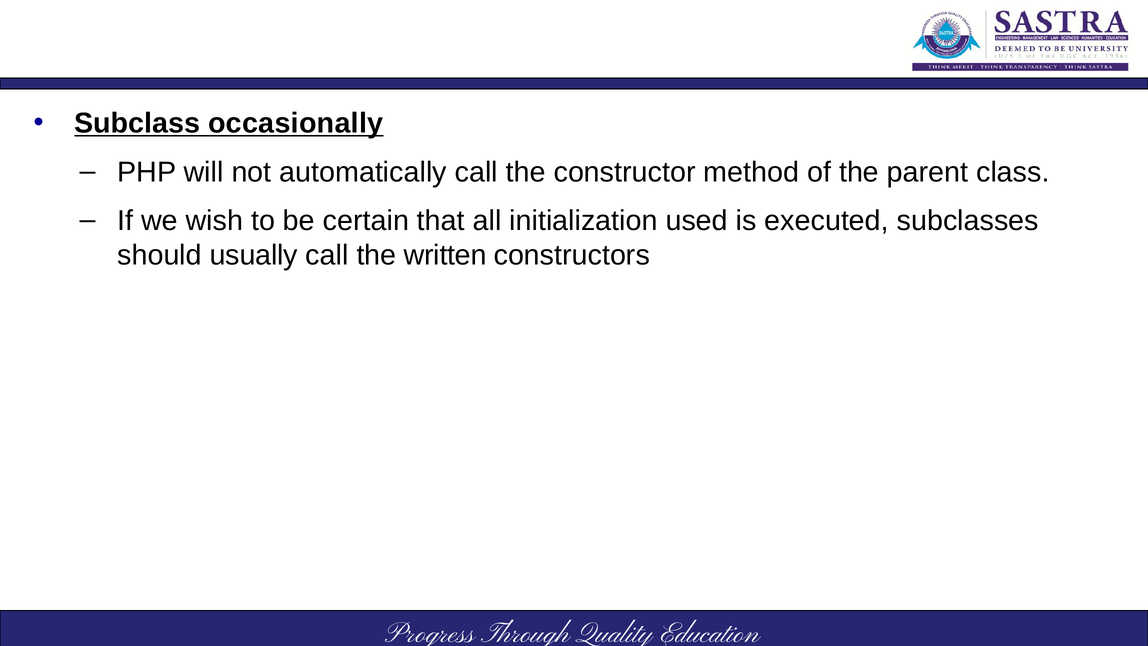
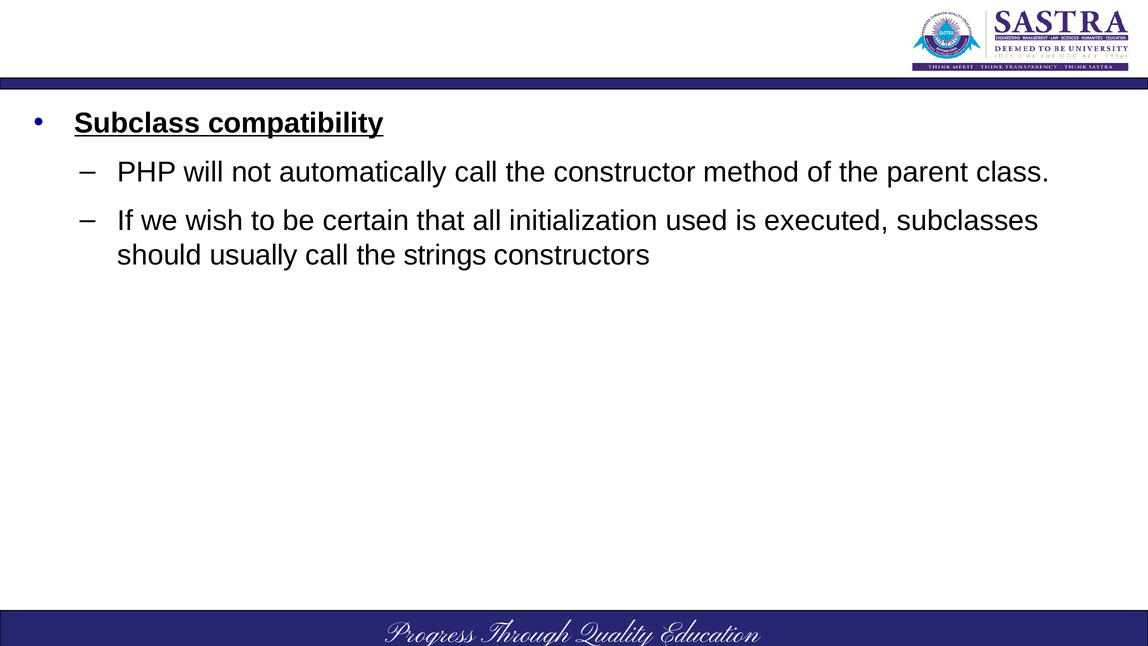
occasionally: occasionally -> compatibility
written: written -> strings
